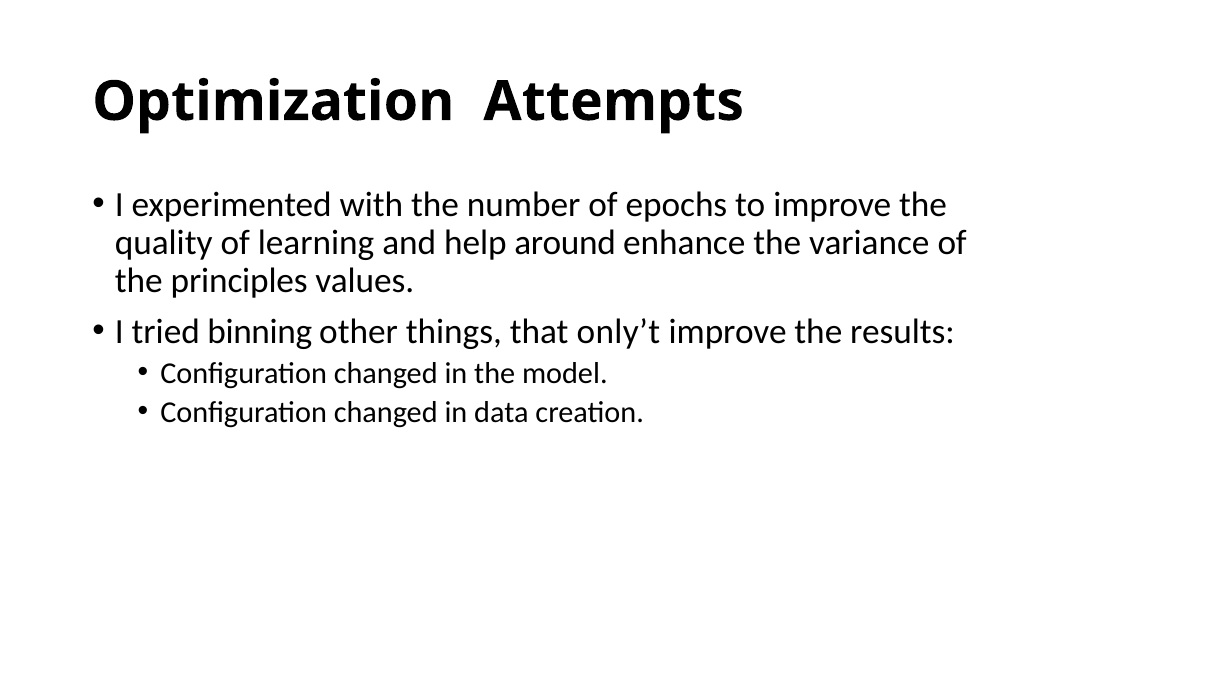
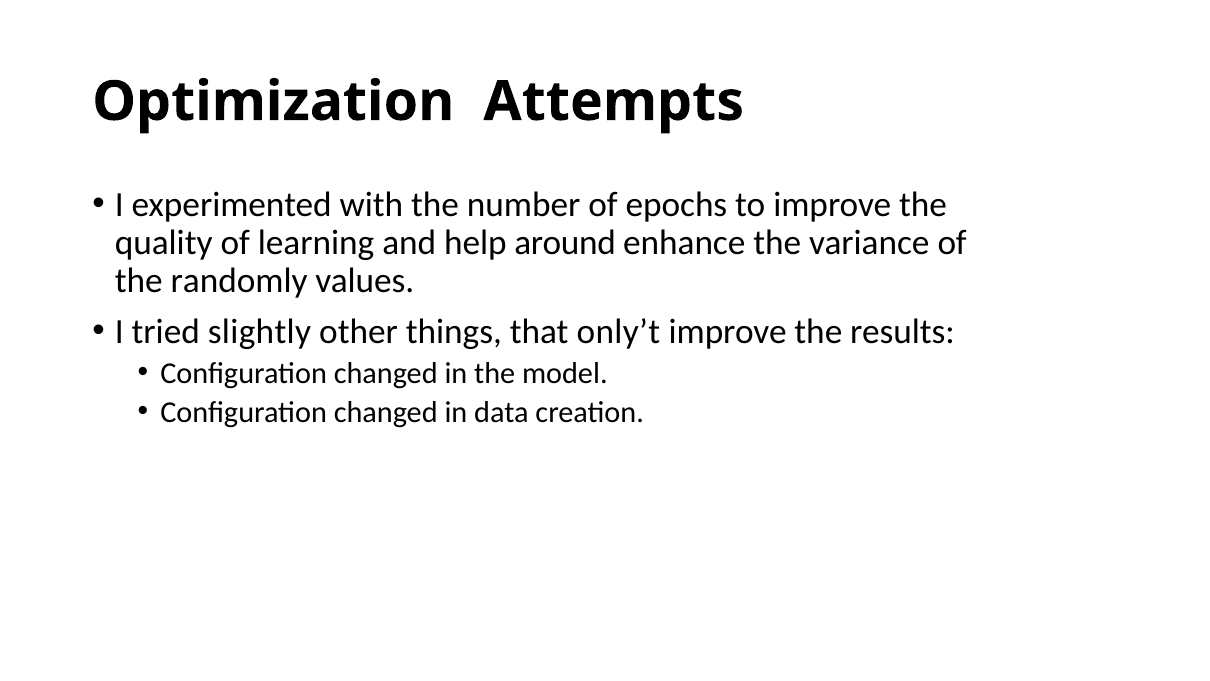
principles: principles -> randomly
binning: binning -> slightly
